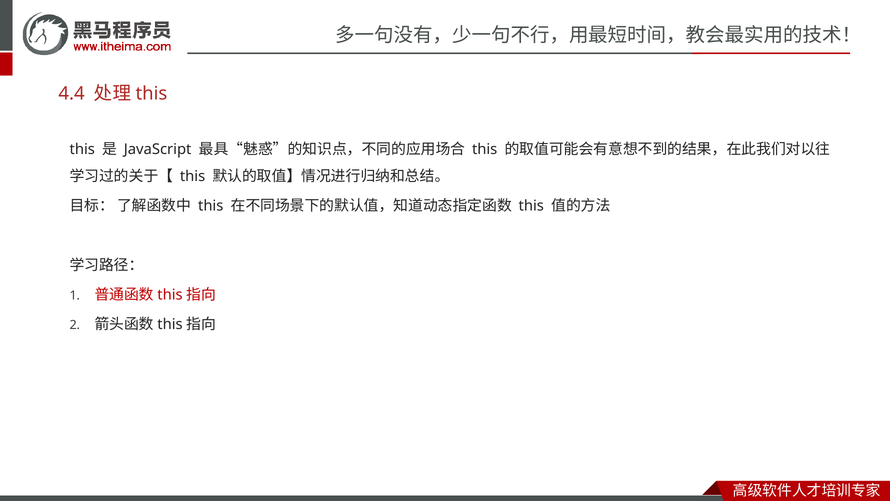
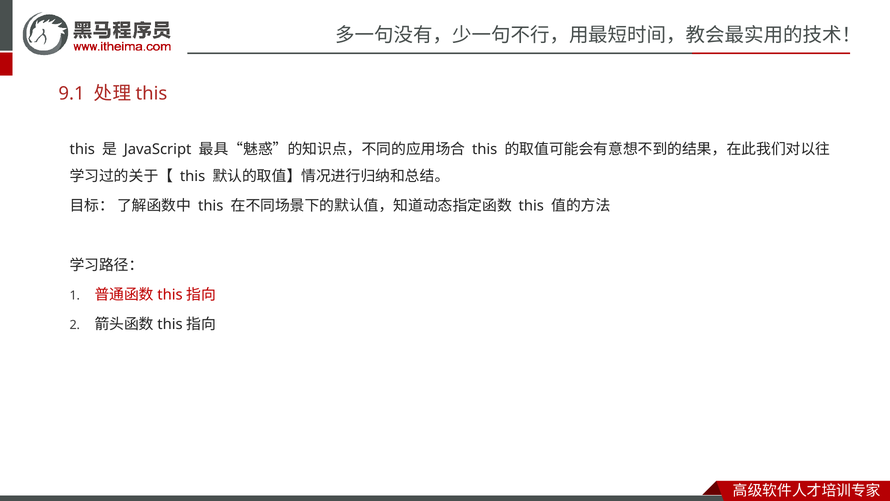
4.4: 4.4 -> 9.1
